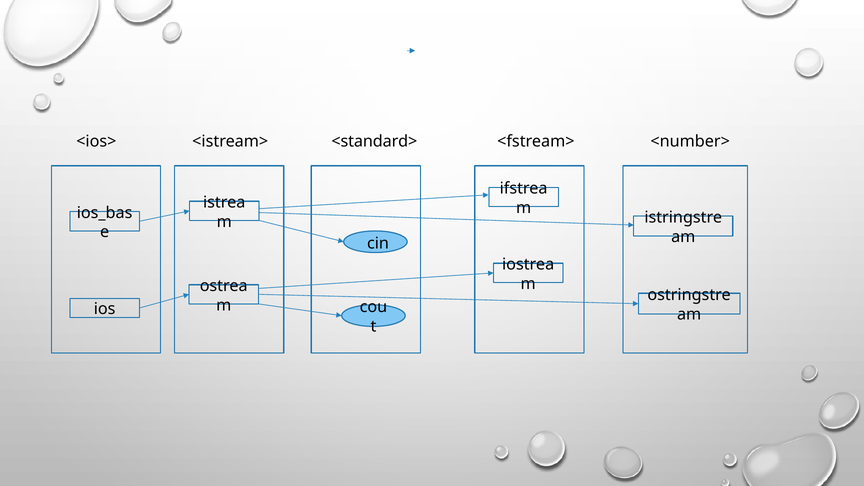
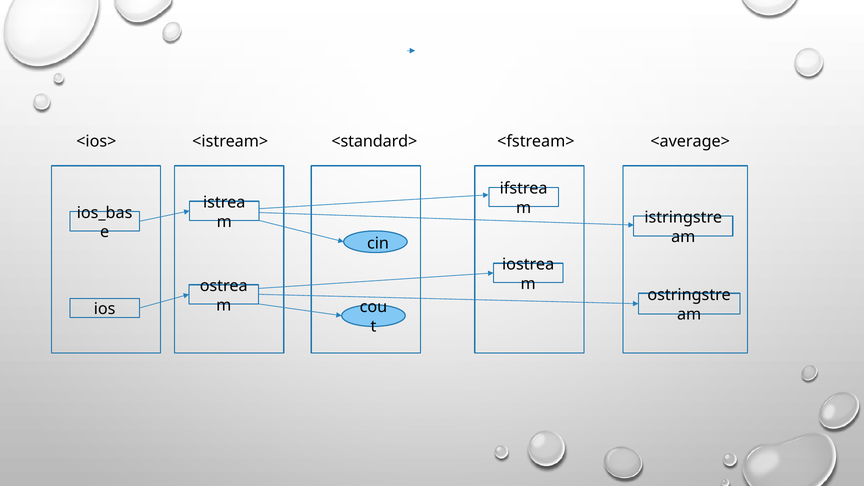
<number>: <number> -> <average>
